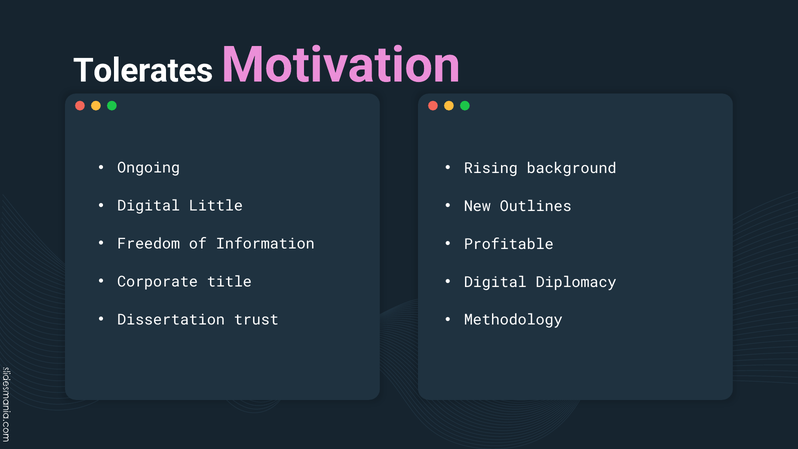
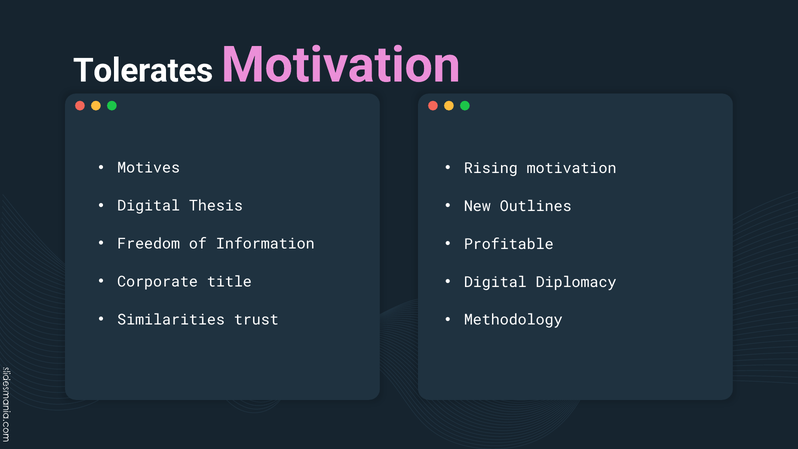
Ongoing: Ongoing -> Motives
Rising background: background -> motivation
Little: Little -> Thesis
Dissertation: Dissertation -> Similarities
